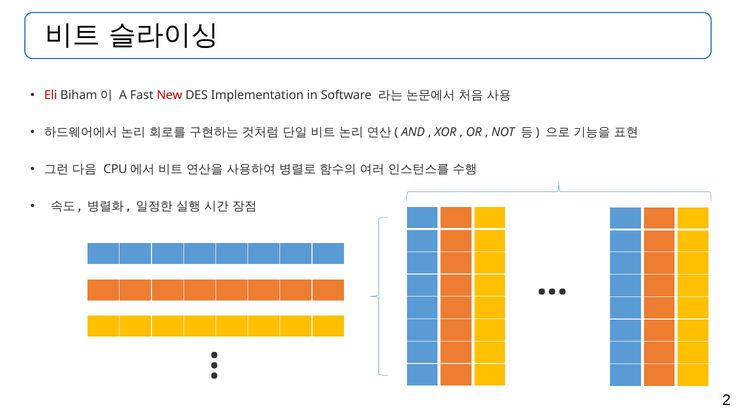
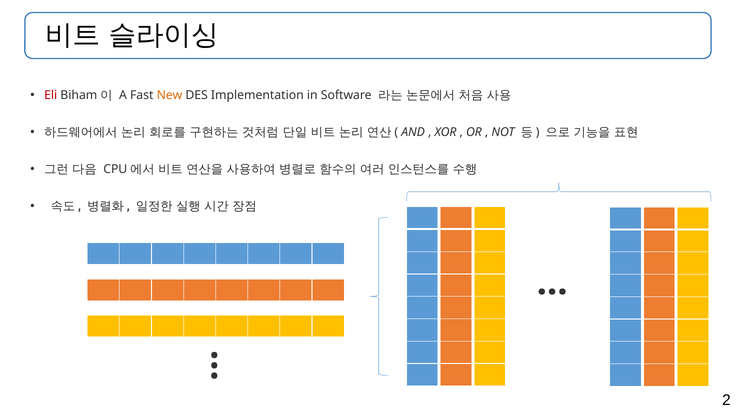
New colour: red -> orange
